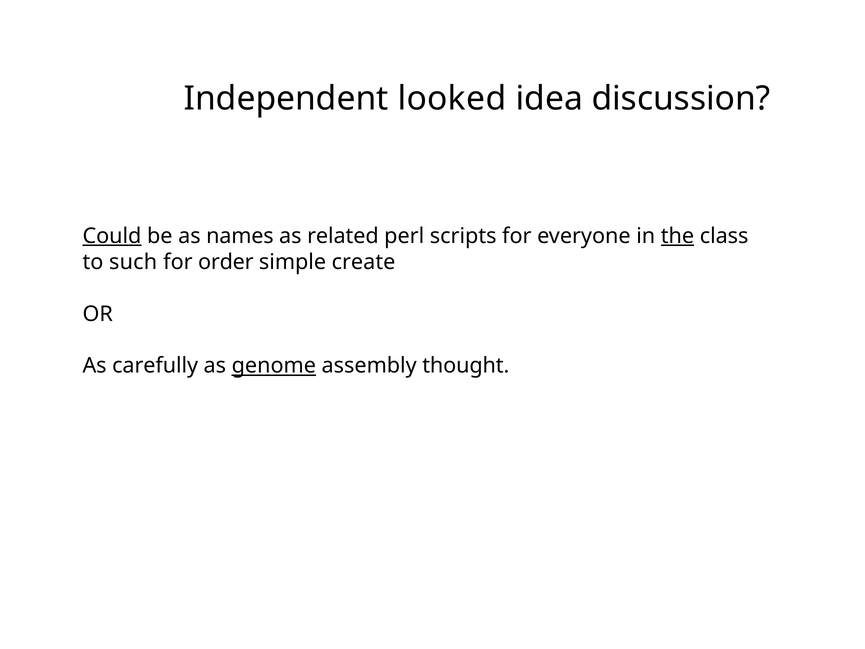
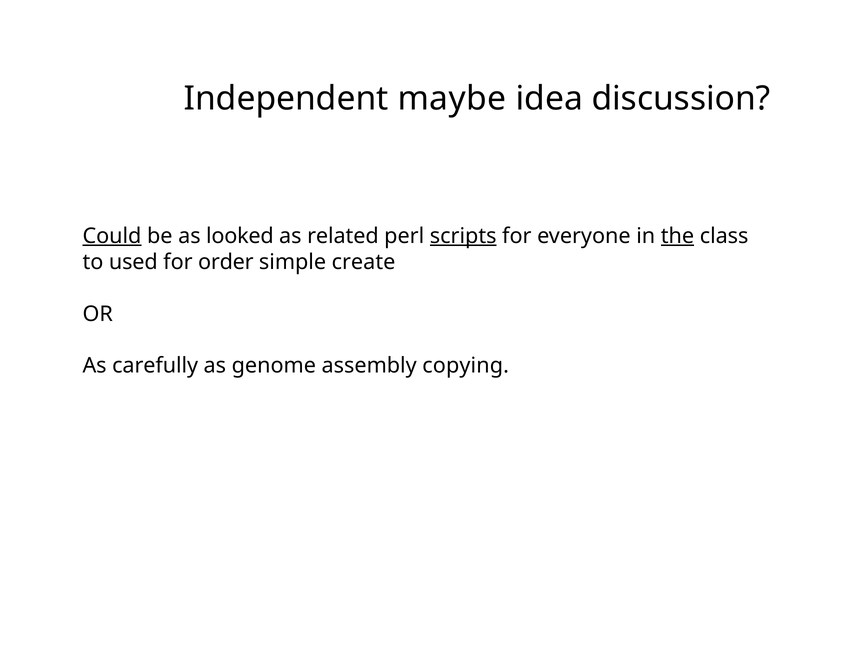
looked: looked -> maybe
names: names -> looked
scripts underline: none -> present
such: such -> used
genome underline: present -> none
thought: thought -> copying
